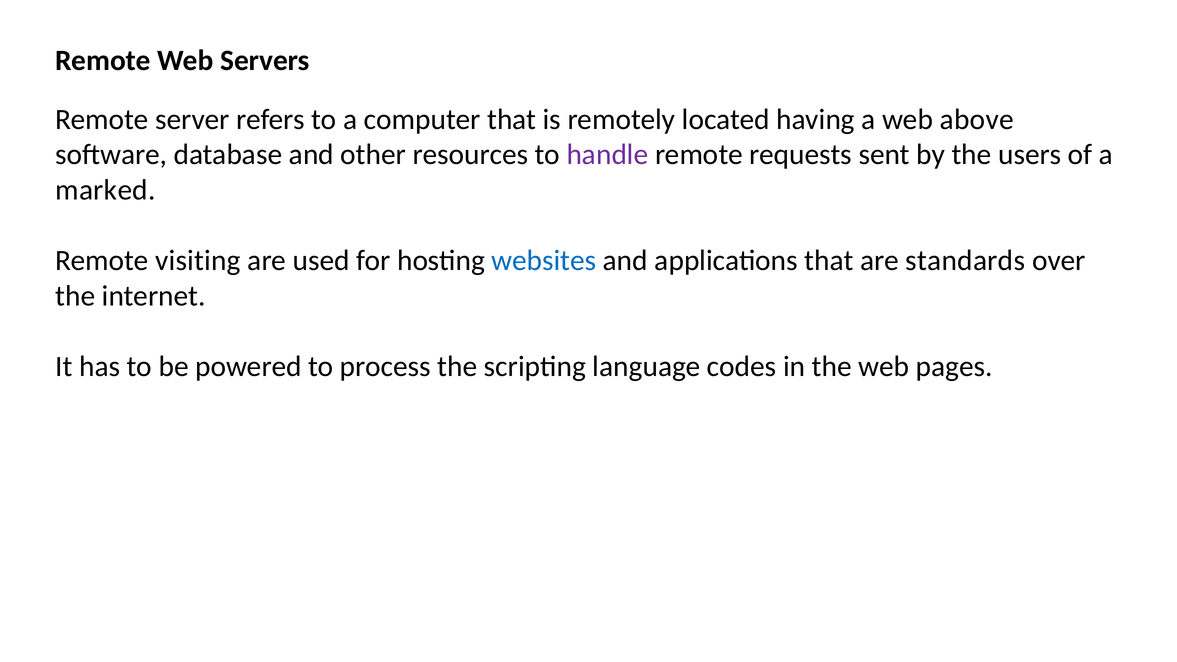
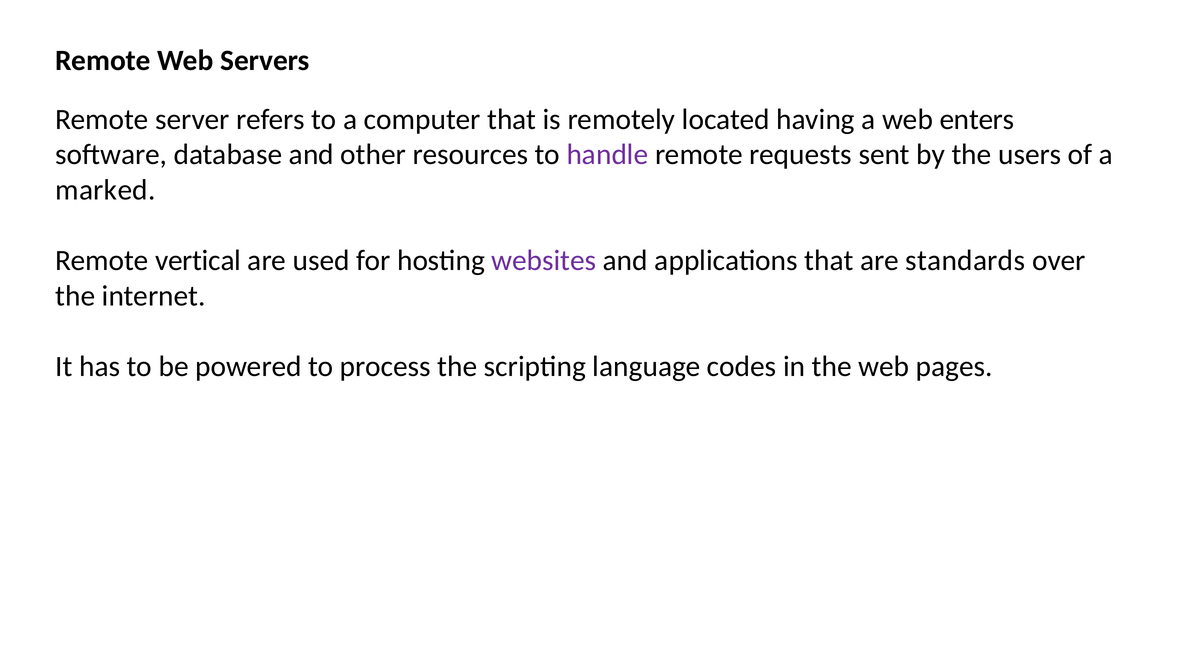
above: above -> enters
visiting: visiting -> vertical
websites colour: blue -> purple
